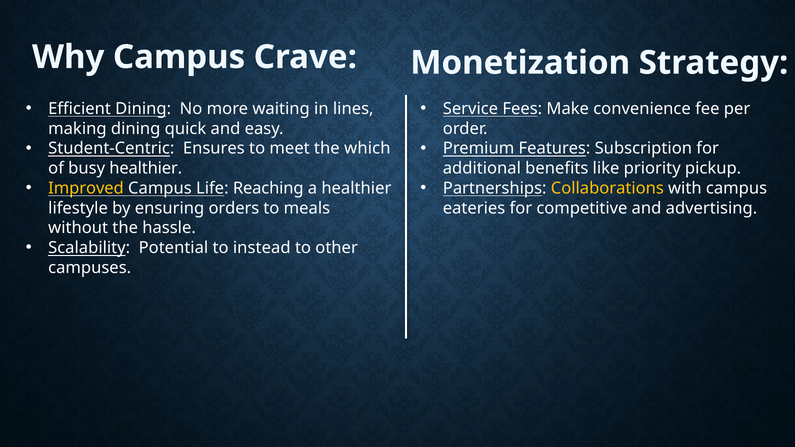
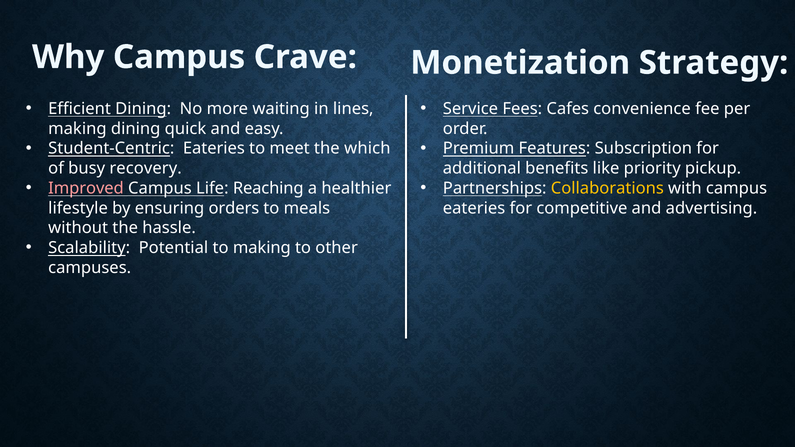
Make: Make -> Cafes
Student-Centric Ensures: Ensures -> Eateries
busy healthier: healthier -> recovery
Improved colour: yellow -> pink
to instead: instead -> making
